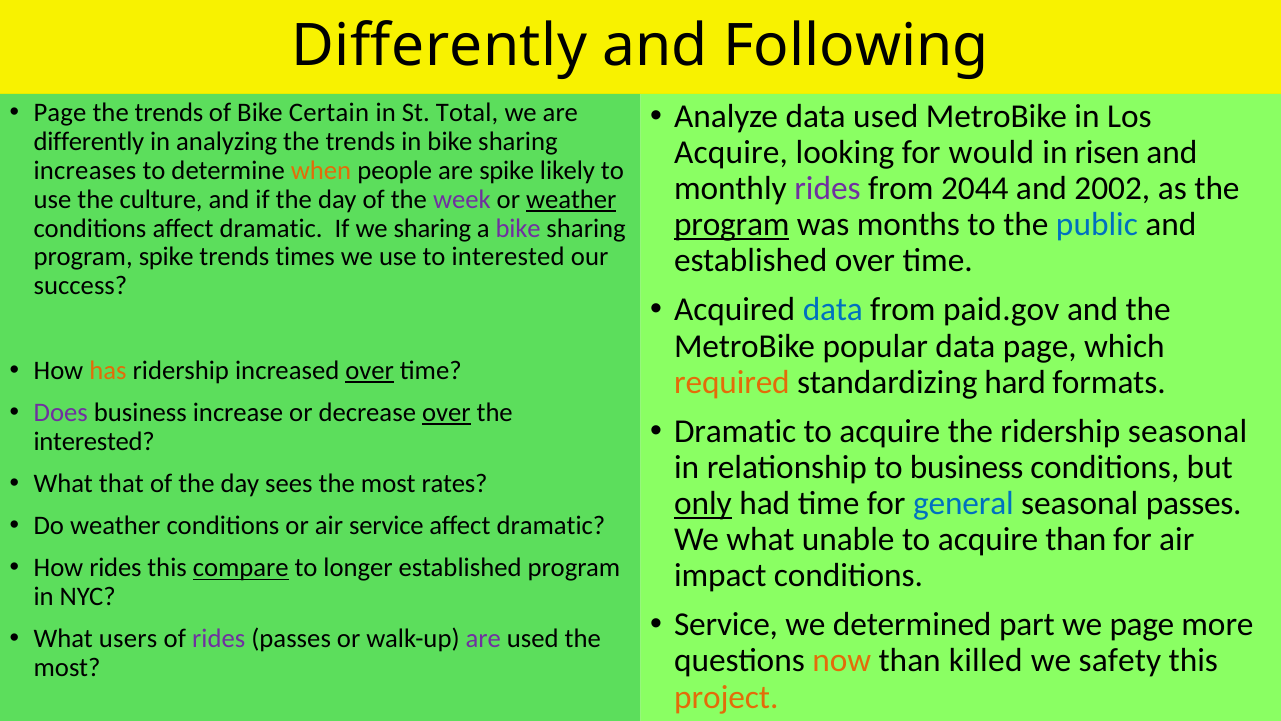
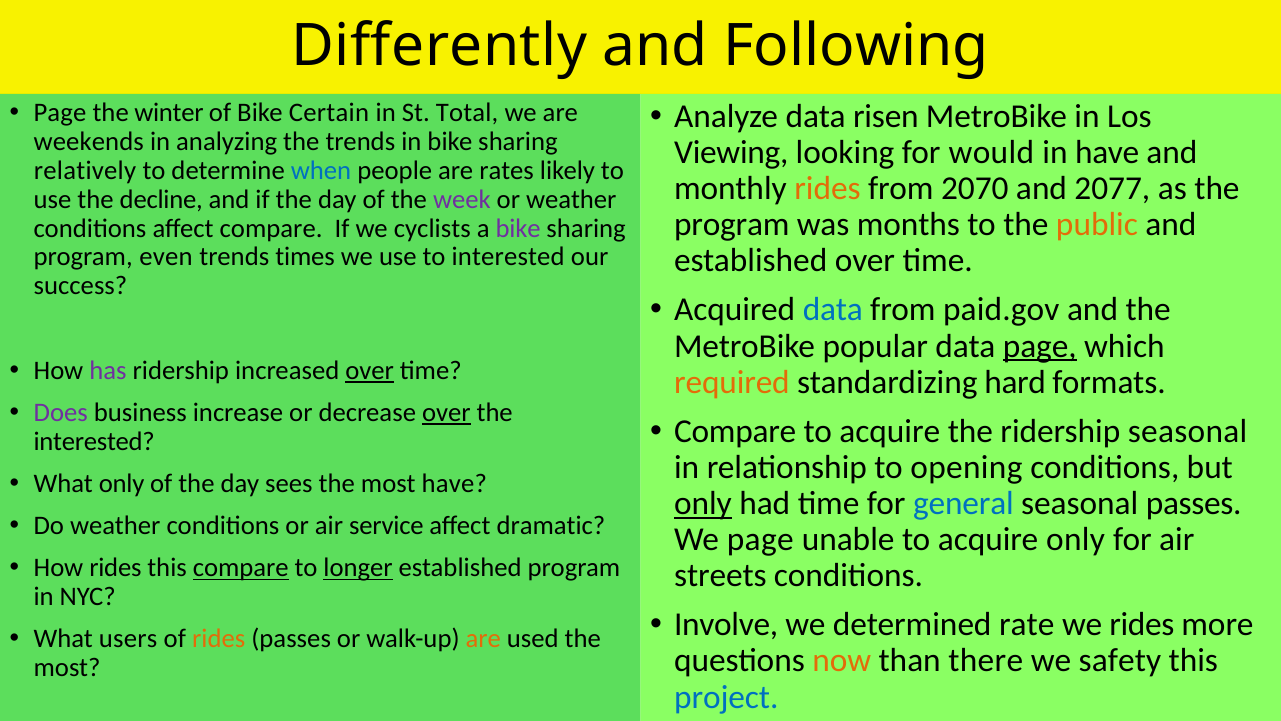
trends at (169, 113): trends -> winter
data used: used -> risen
differently at (89, 142): differently -> weekends
Acquire at (731, 152): Acquire -> Viewing
in risen: risen -> have
increases: increases -> relatively
when colour: orange -> blue
are spike: spike -> rates
rides at (827, 188) colour: purple -> orange
2044: 2044 -> 2070
2002: 2002 -> 2077
culture: culture -> decline
weather at (571, 199) underline: present -> none
program at (732, 224) underline: present -> none
public colour: blue -> orange
conditions affect dramatic: dramatic -> compare
we sharing: sharing -> cyclists
program spike: spike -> even
page at (1040, 346) underline: none -> present
has colour: orange -> purple
Dramatic at (735, 431): Dramatic -> Compare
to business: business -> opening
What that: that -> only
most rates: rates -> have
We what: what -> page
acquire than: than -> only
longer underline: none -> present
impact: impact -> streets
Service at (726, 625): Service -> Involve
part: part -> rate
we page: page -> rides
rides at (219, 639) colour: purple -> orange
are at (483, 639) colour: purple -> orange
killed: killed -> there
project colour: orange -> blue
